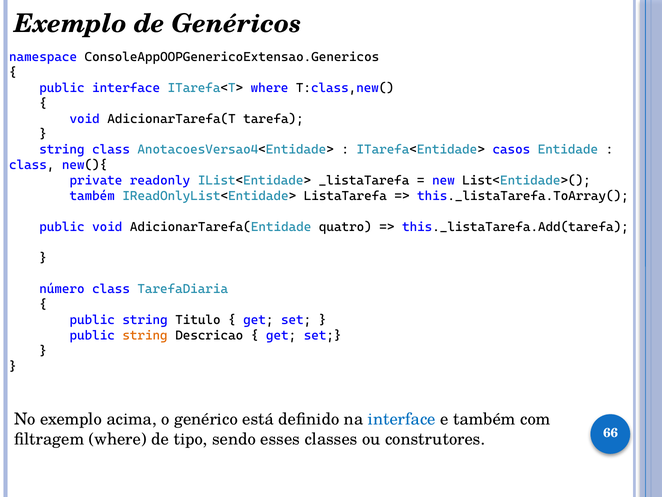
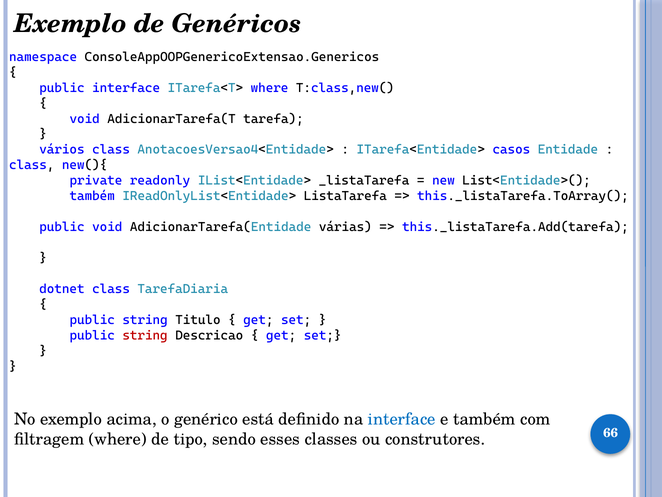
string at (62, 150): string -> vários
quatro: quatro -> várias
número: número -> dotnet
string at (145, 335) colour: orange -> red
